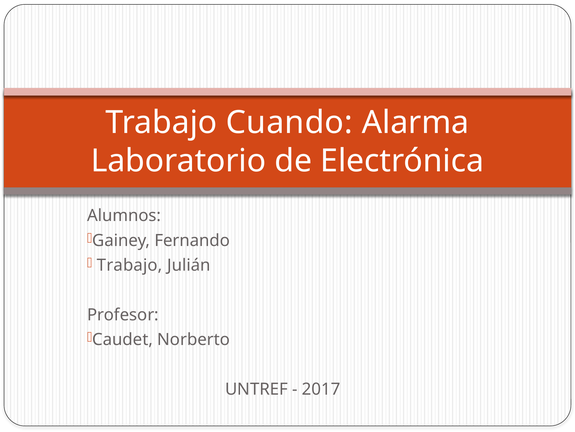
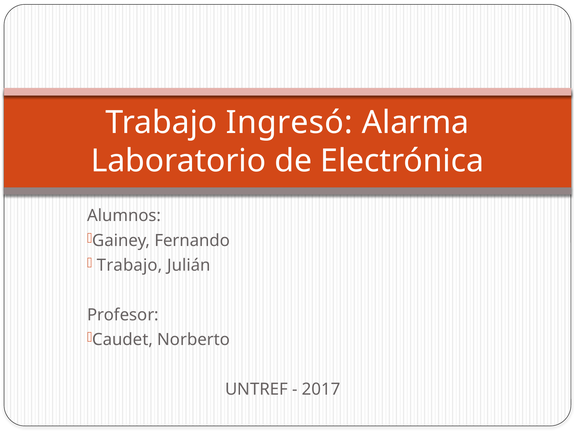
Cuando: Cuando -> Ingresó
